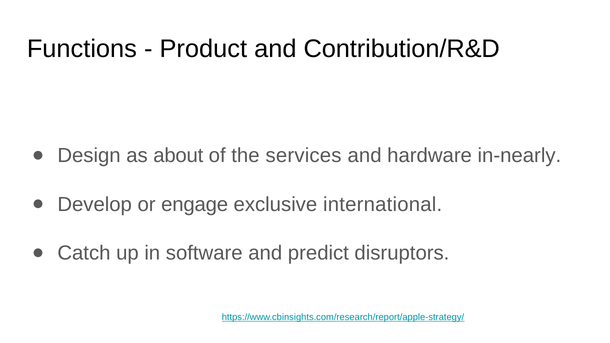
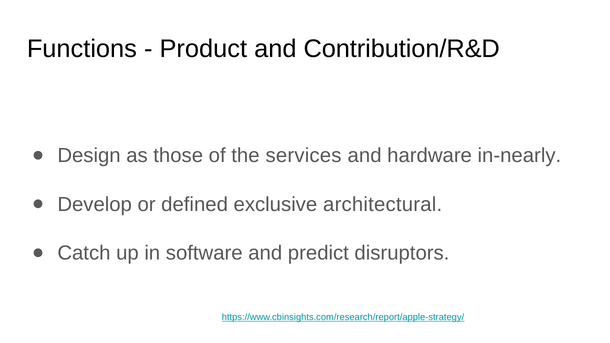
about: about -> those
engage: engage -> defined
international: international -> architectural
